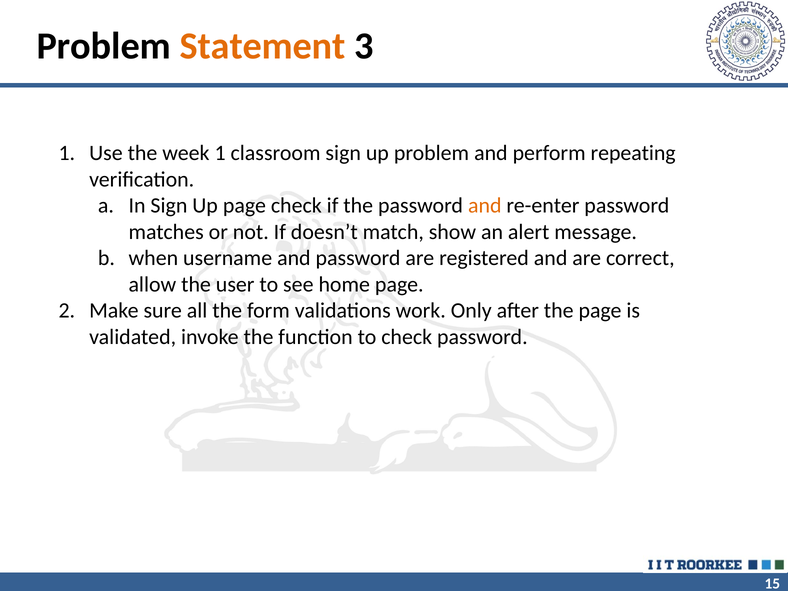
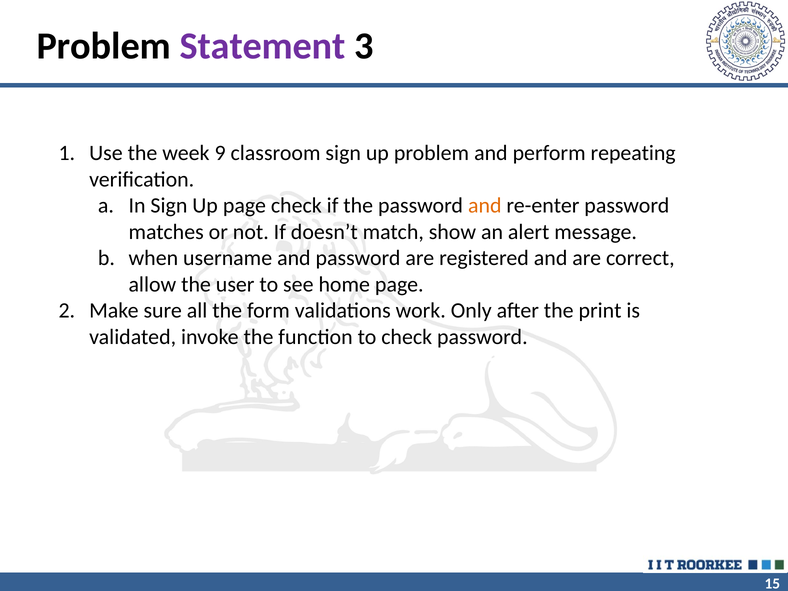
Statement colour: orange -> purple
week 1: 1 -> 9
the page: page -> print
